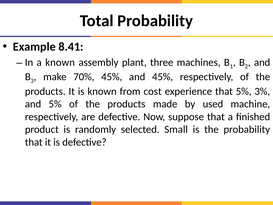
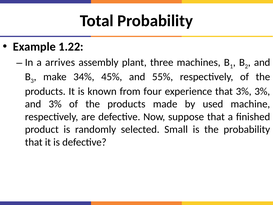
8.41: 8.41 -> 1.22
a known: known -> arrives
70%: 70% -> 34%
and 45%: 45% -> 55%
cost: cost -> four
that 5%: 5% -> 3%
and 5%: 5% -> 3%
